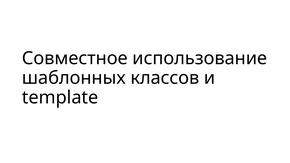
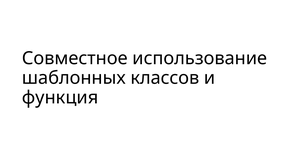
template: template -> функция
